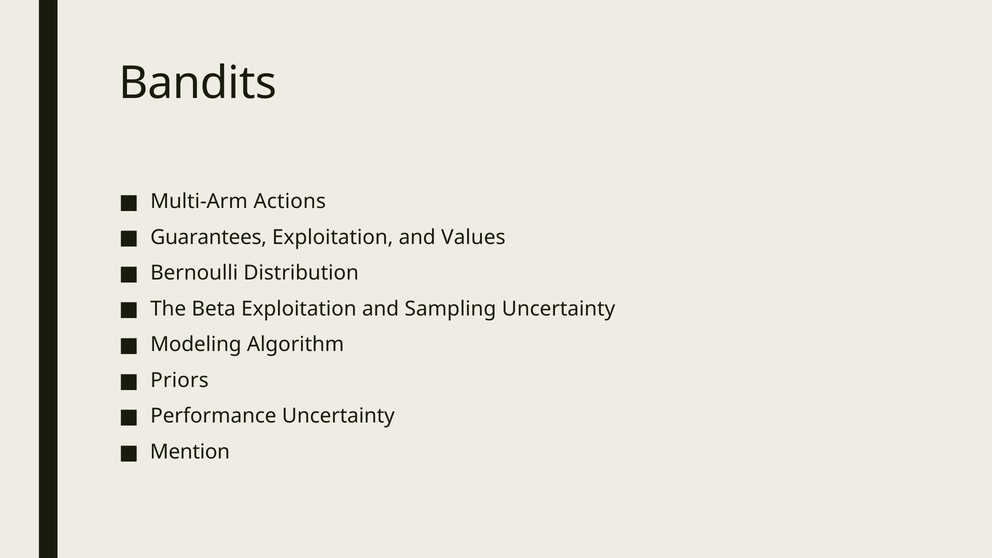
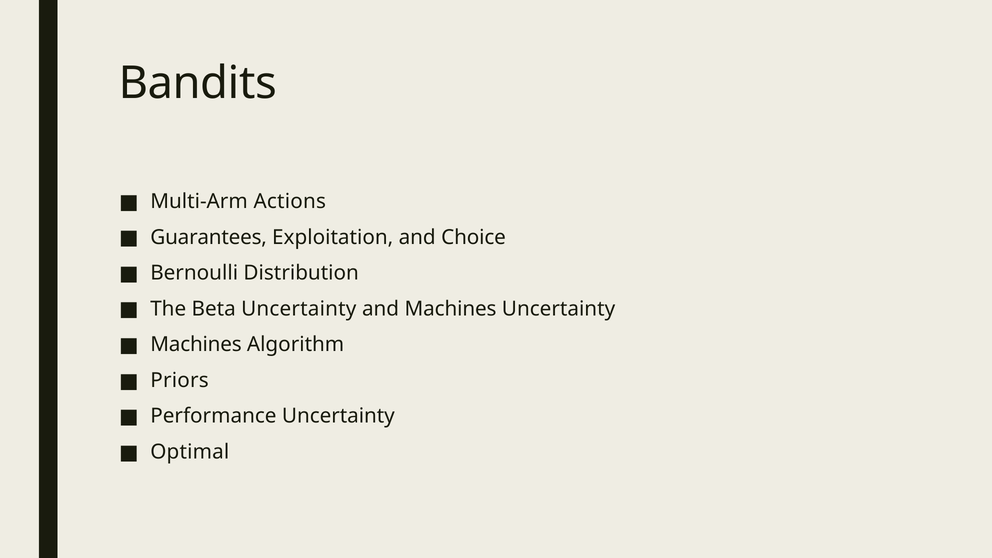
Values: Values -> Choice
Beta Exploitation: Exploitation -> Uncertainty
and Sampling: Sampling -> Machines
Modeling at (196, 345): Modeling -> Machines
Mention: Mention -> Optimal
